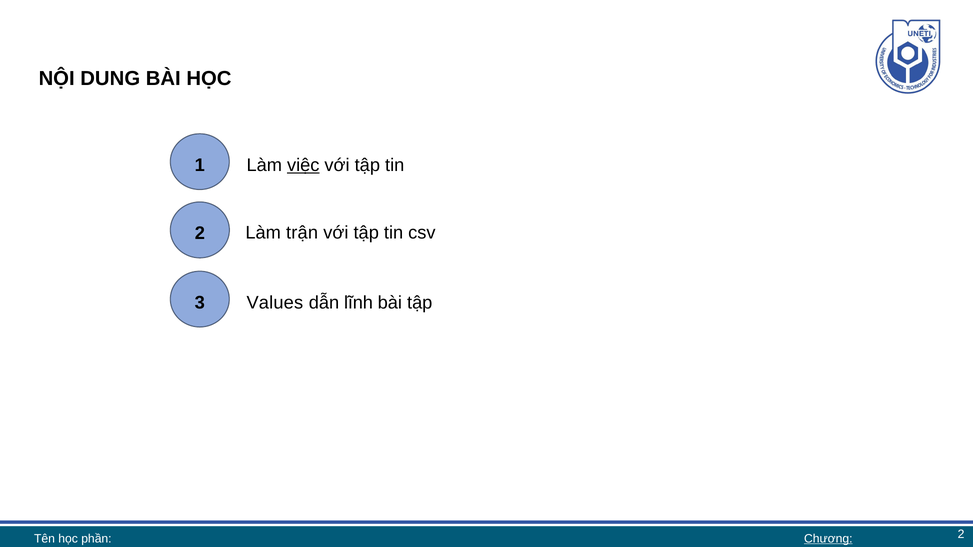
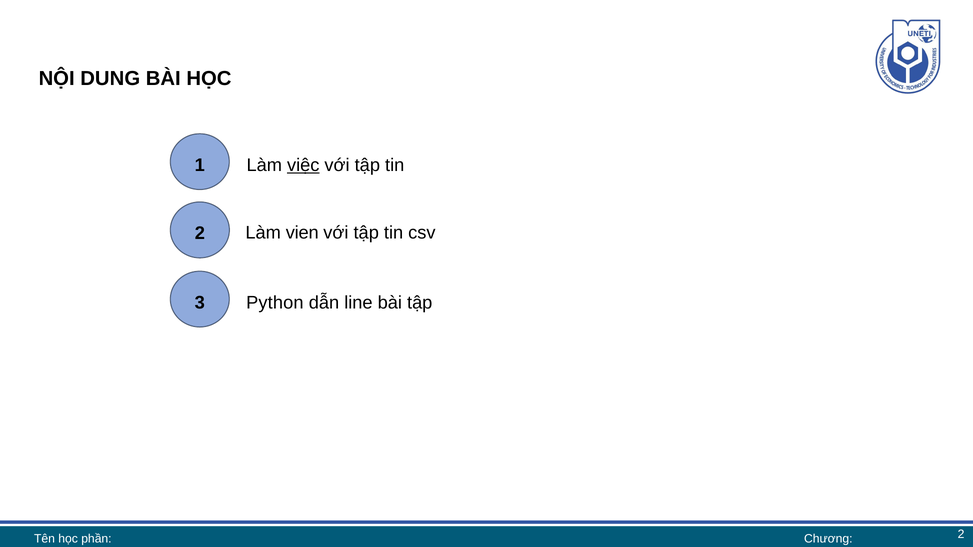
trận: trận -> vien
Values: Values -> Python
lĩnh: lĩnh -> line
Chương underline: present -> none
